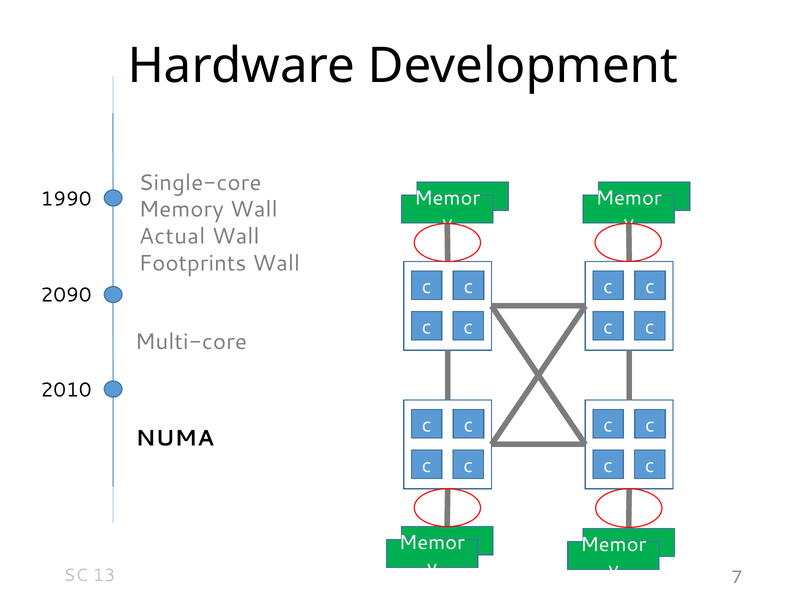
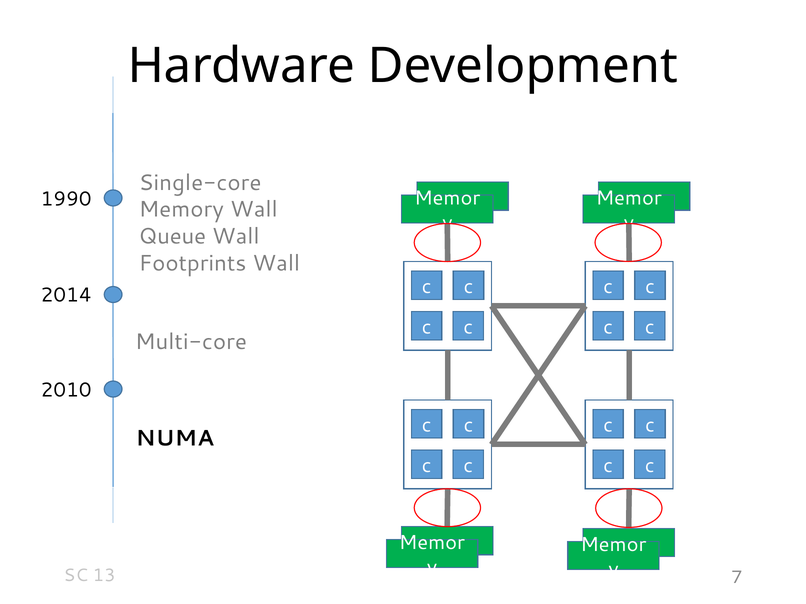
Actual: Actual -> Queue
2090: 2090 -> 2014
